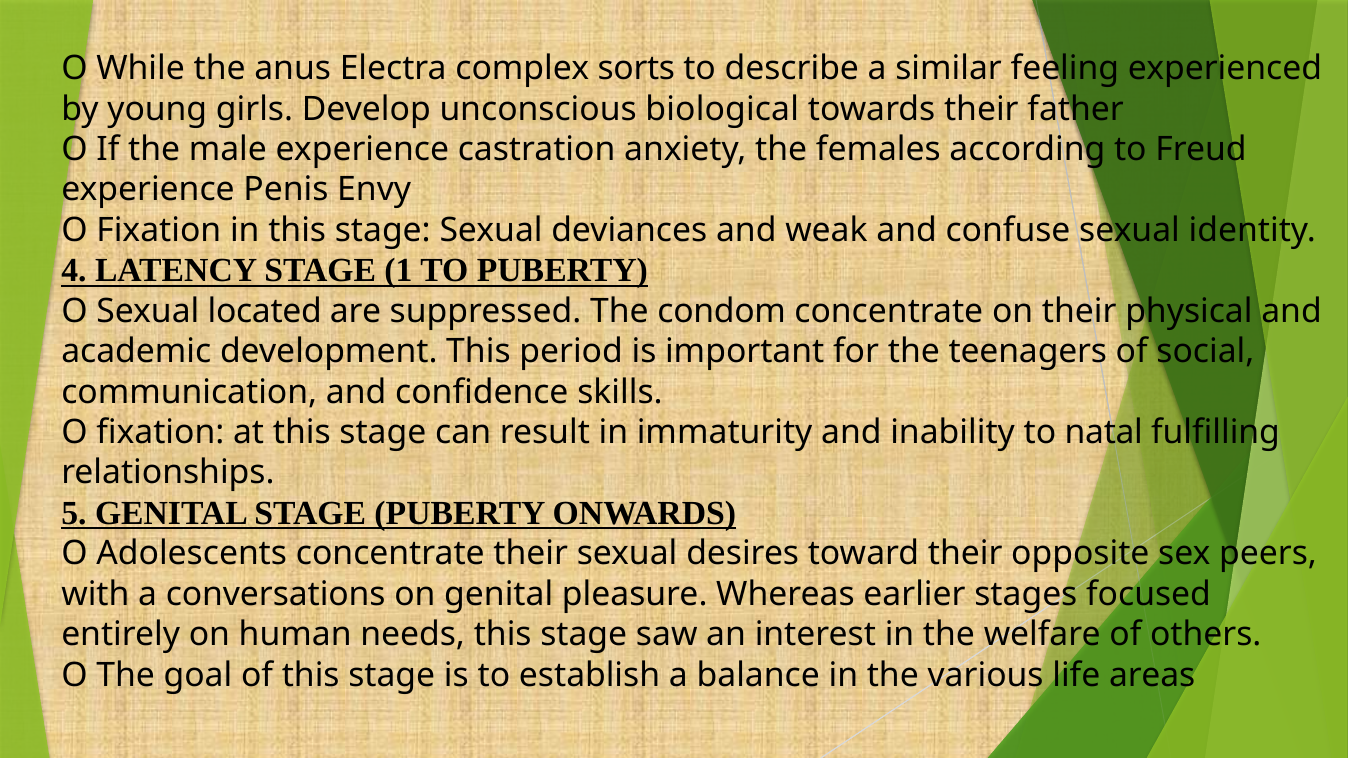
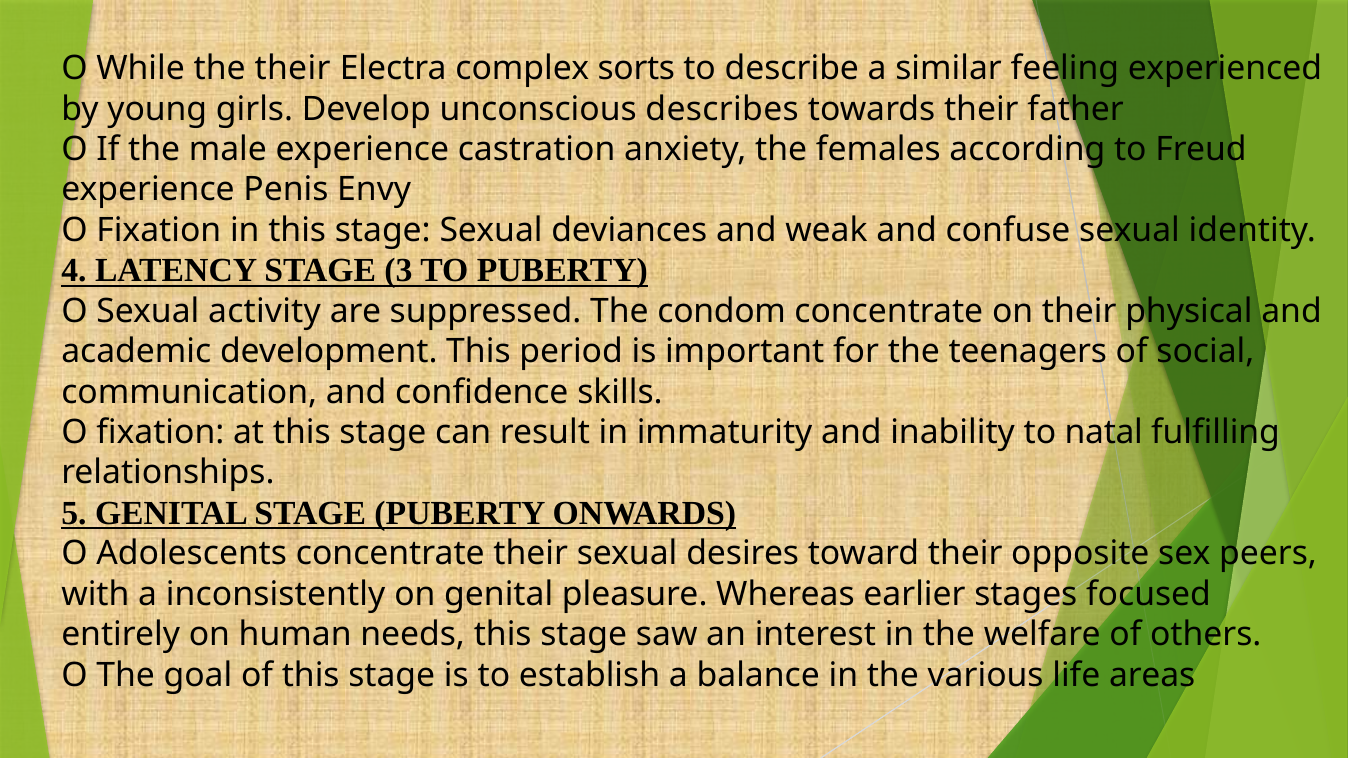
the anus: anus -> their
biological: biological -> describes
1: 1 -> 3
located: located -> activity
conversations: conversations -> inconsistently
